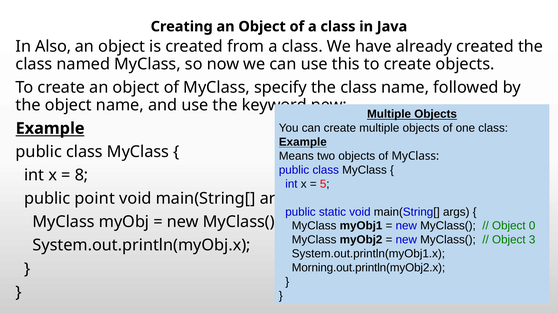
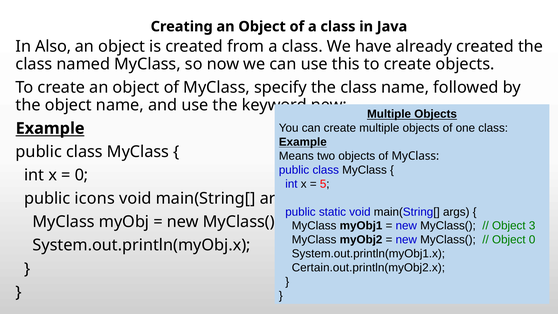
8 at (82, 175): 8 -> 0
point: point -> icons
0: 0 -> 3
Object 3: 3 -> 0
Morning.out.println(myObj2.x: Morning.out.println(myObj2.x -> Certain.out.println(myObj2.x
